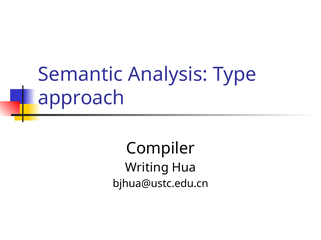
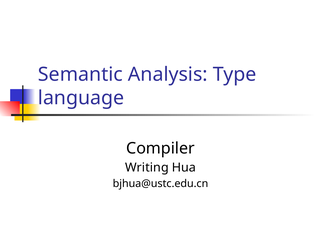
approach: approach -> language
